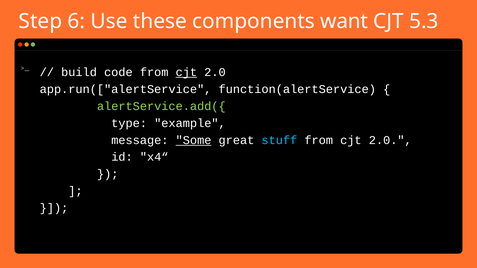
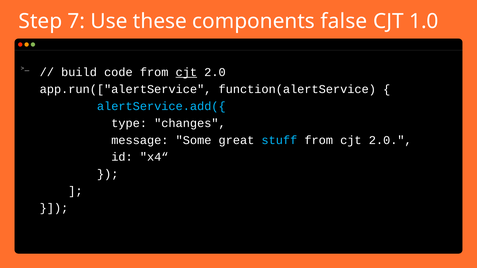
6: 6 -> 7
want: want -> false
5.3: 5.3 -> 1.0
alertService.add({ colour: light green -> light blue
example: example -> changes
Some underline: present -> none
